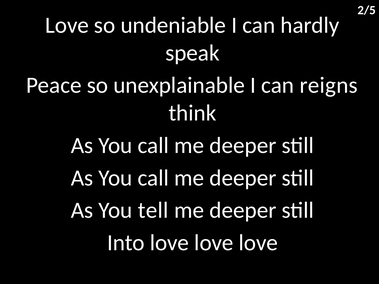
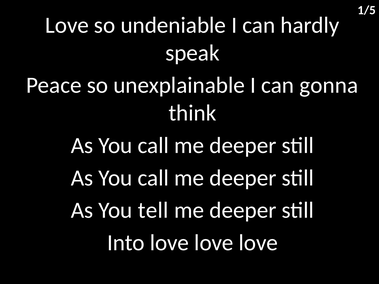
2/5: 2/5 -> 1/5
reigns: reigns -> gonna
